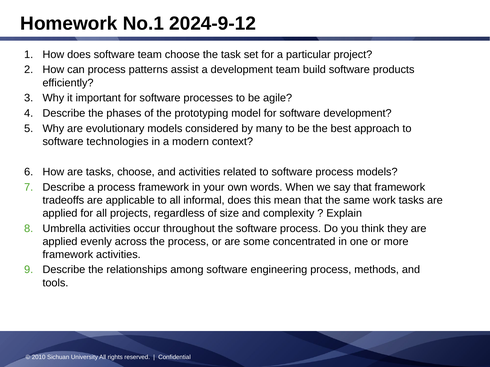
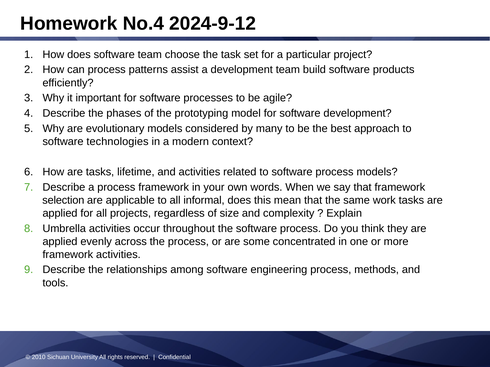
No.1: No.1 -> No.4
tasks choose: choose -> lifetime
tradeoffs: tradeoffs -> selection
